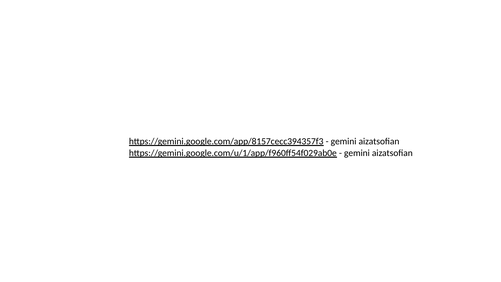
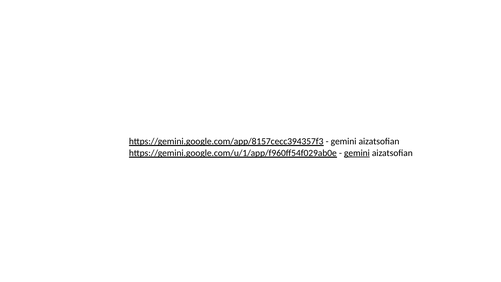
gemini at (357, 153) underline: none -> present
